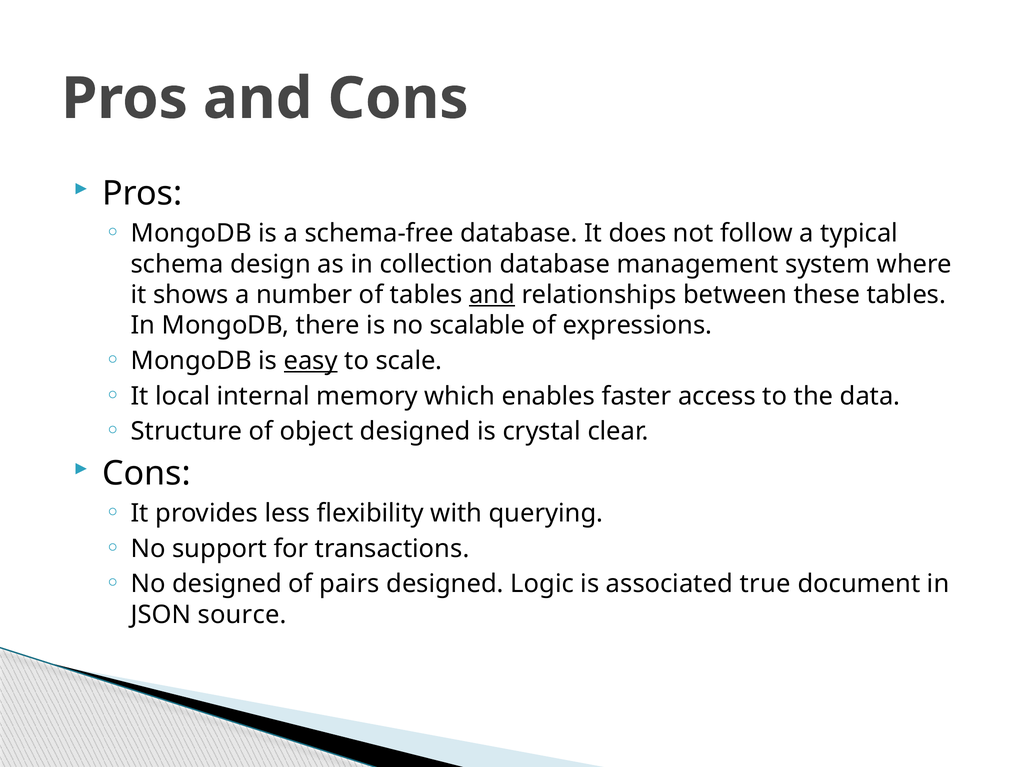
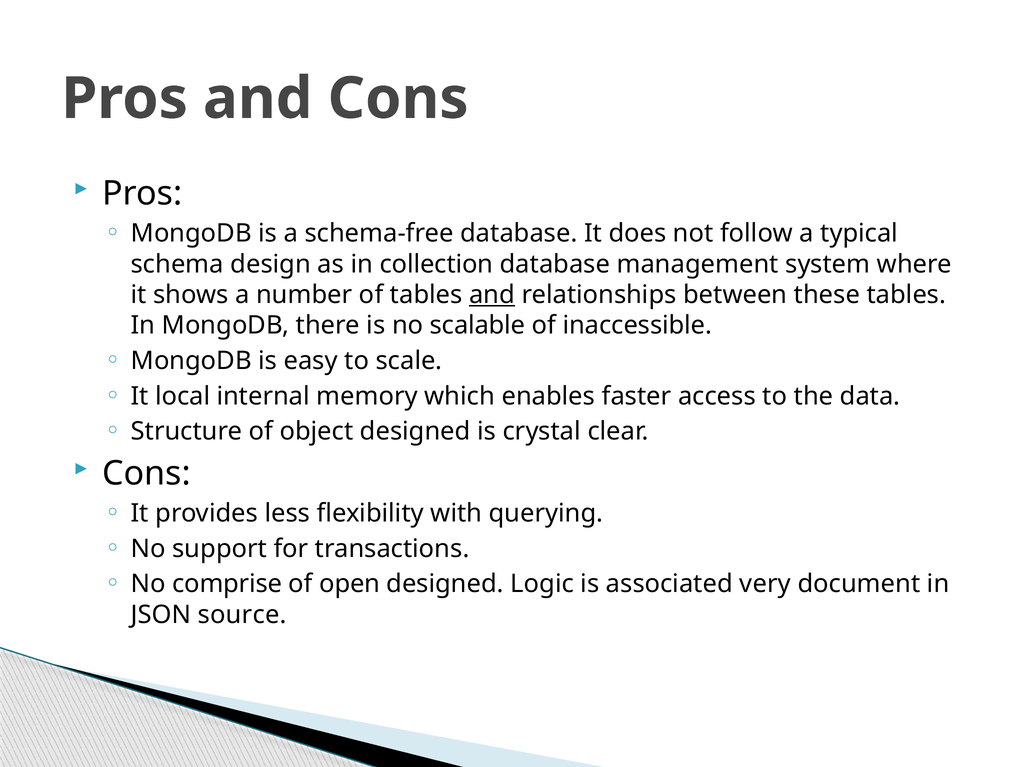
expressions: expressions -> inaccessible
easy underline: present -> none
No designed: designed -> comprise
pairs: pairs -> open
true: true -> very
